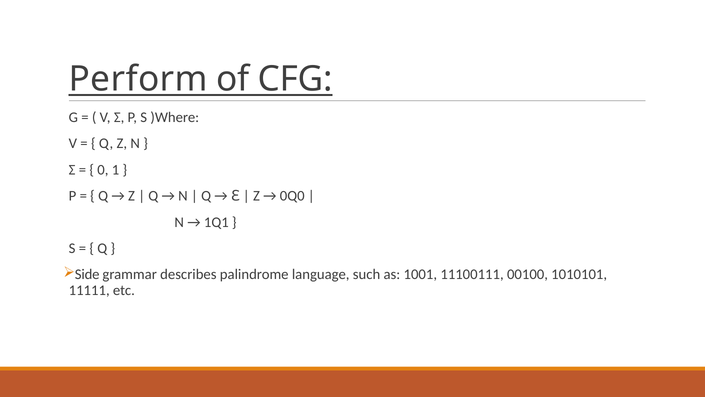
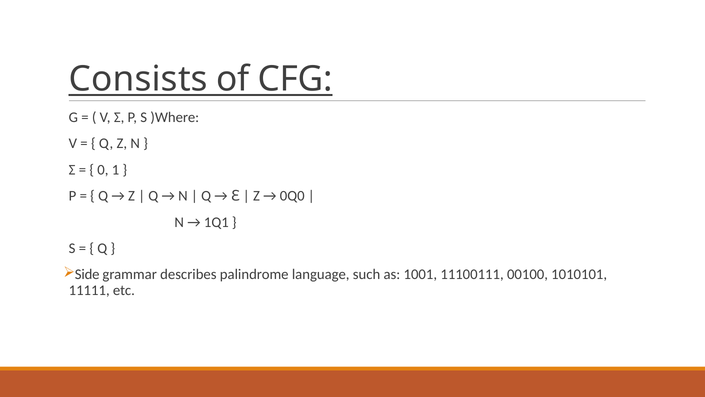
Perform: Perform -> Consists
